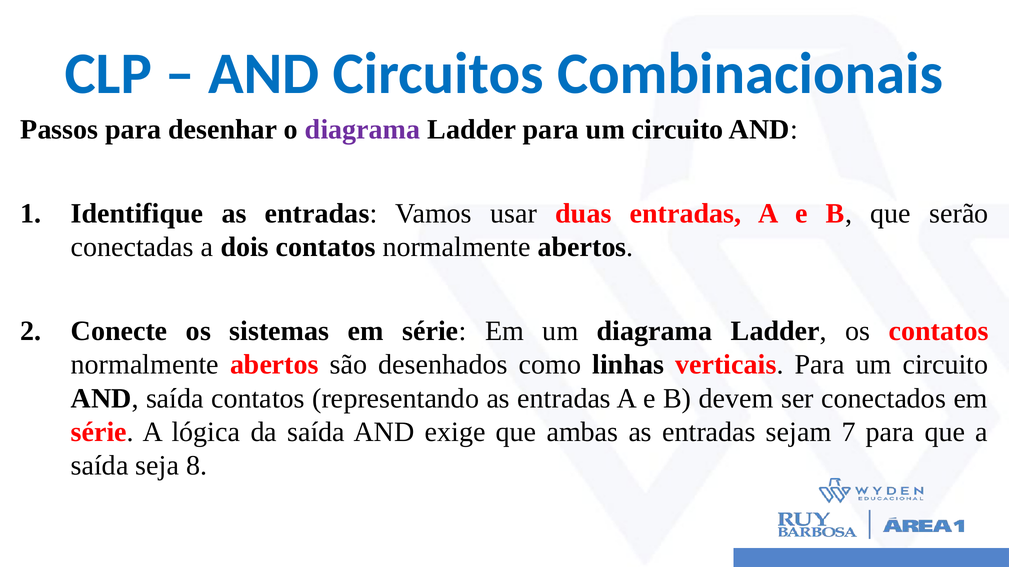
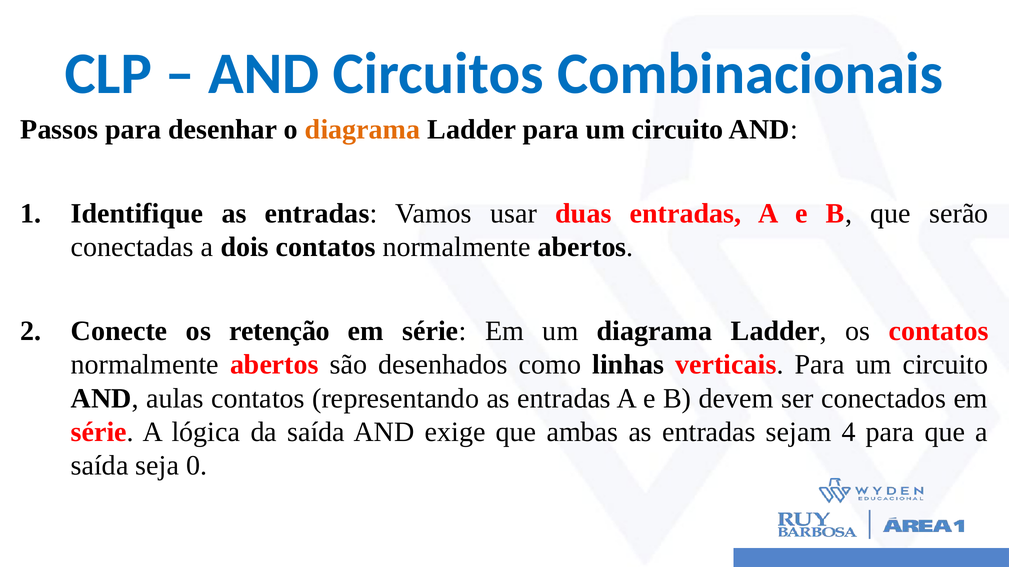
diagrama at (363, 130) colour: purple -> orange
sistemas: sistemas -> retenção
AND saída: saída -> aulas
7: 7 -> 4
8: 8 -> 0
